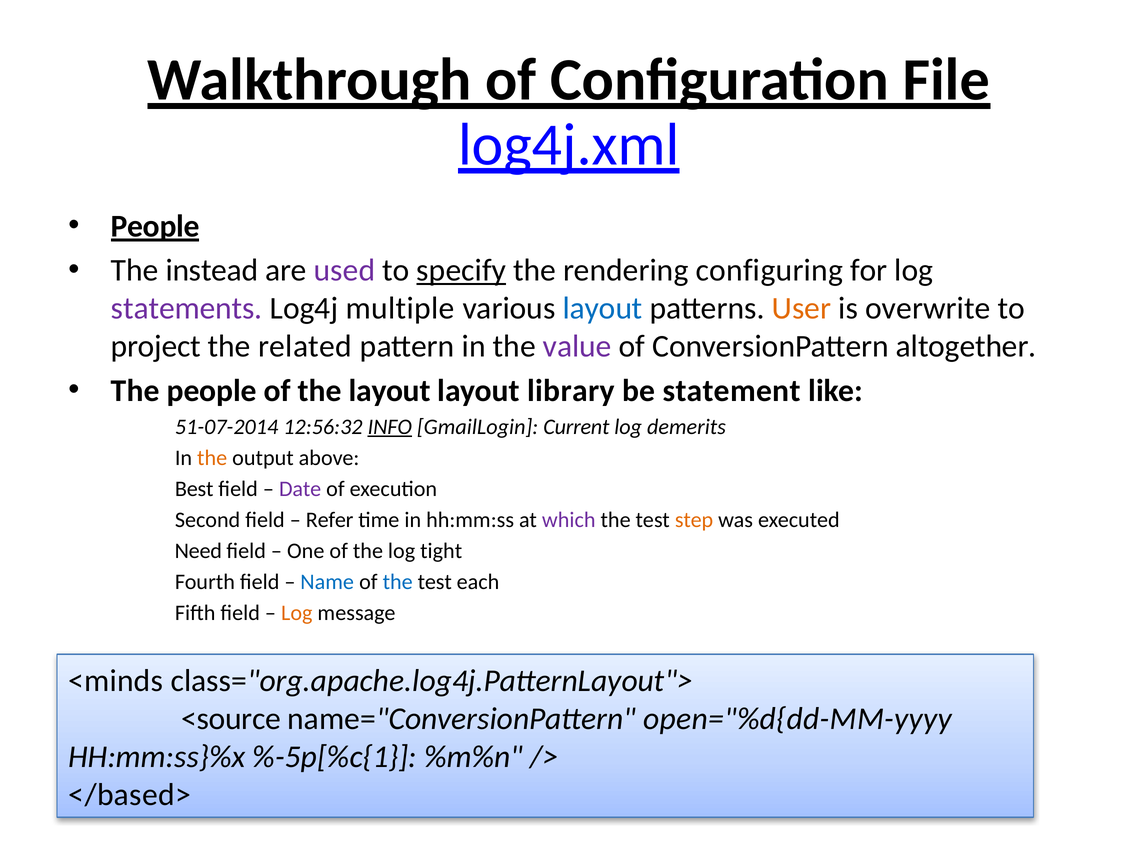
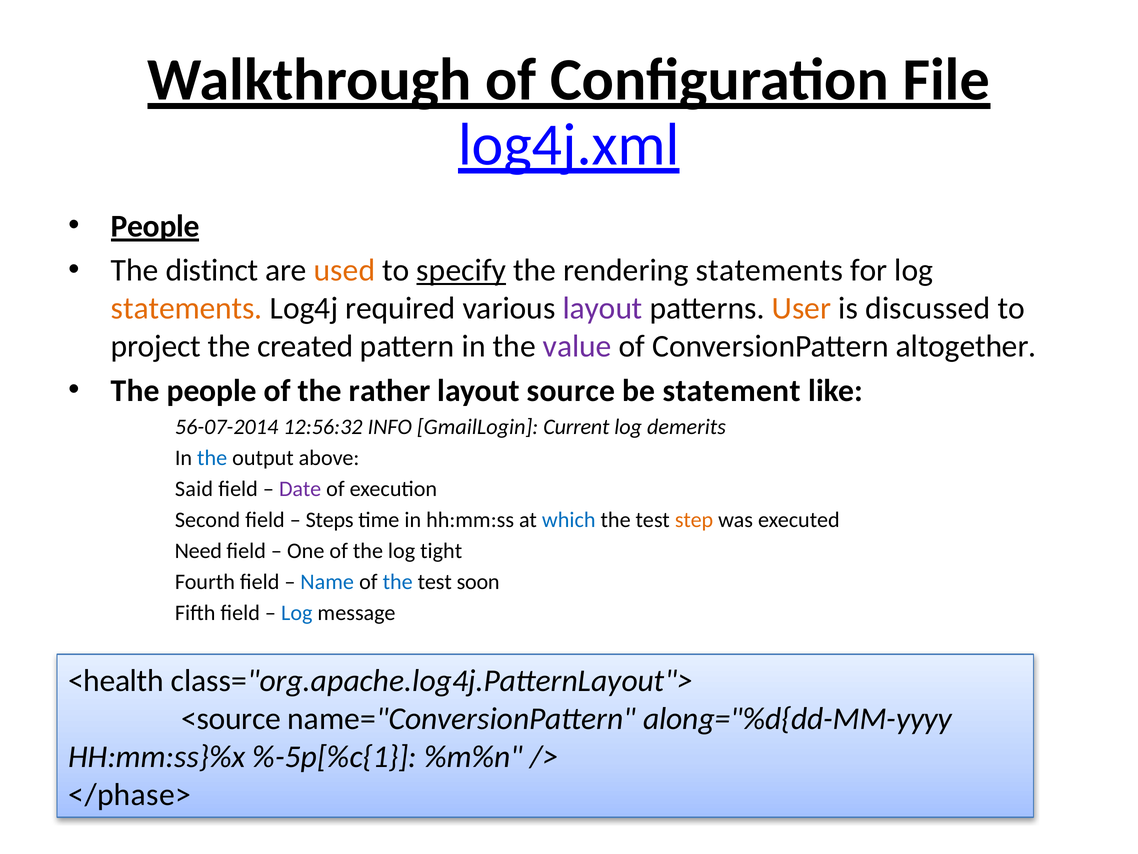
instead: instead -> distinct
used colour: purple -> orange
rendering configuring: configuring -> statements
statements at (187, 308) colour: purple -> orange
multiple: multiple -> required
layout at (603, 308) colour: blue -> purple
overwrite: overwrite -> discussed
related: related -> created
the layout: layout -> rather
library: library -> source
51-07-2014: 51-07-2014 -> 56-07-2014
INFO underline: present -> none
the at (212, 457) colour: orange -> blue
Best: Best -> Said
Refer: Refer -> Steps
which colour: purple -> blue
each: each -> soon
Log at (297, 613) colour: orange -> blue
<minds: <minds -> <health
open="%d{dd-MM-yyyy: open="%d{dd-MM-yyyy -> along="%d{dd-MM-yyyy
</based>: </based> -> </phase>
